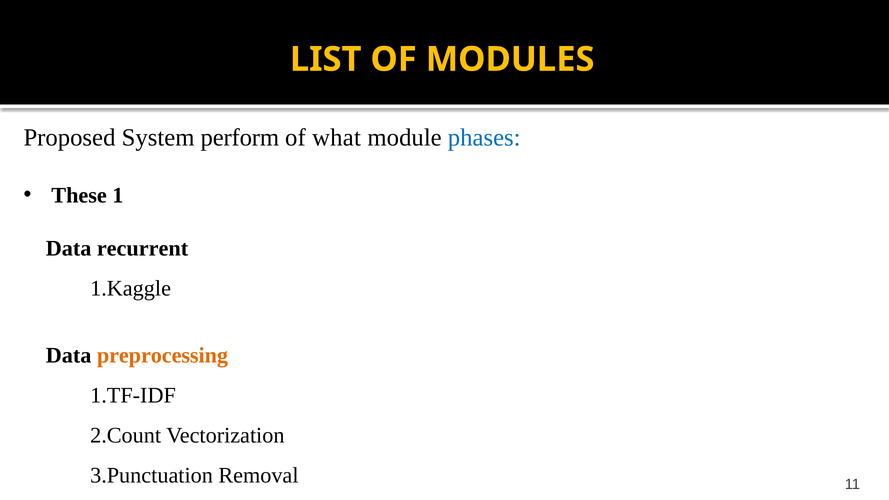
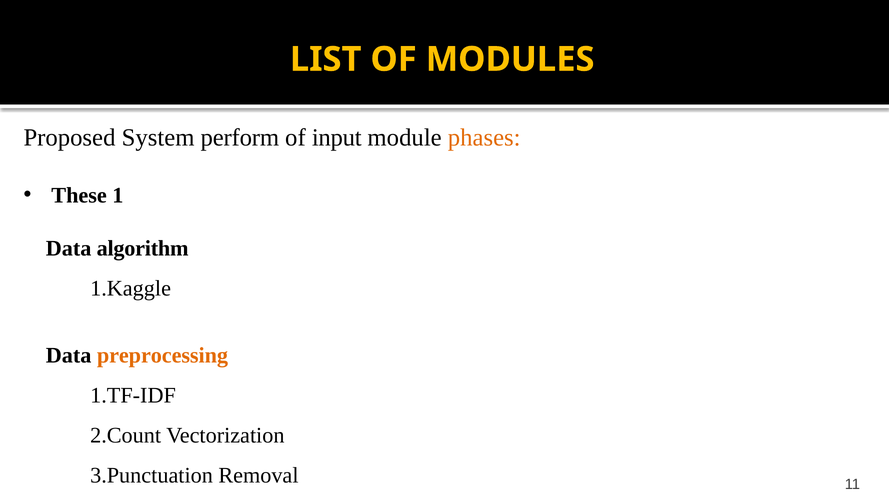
what: what -> input
phases colour: blue -> orange
recurrent: recurrent -> algorithm
